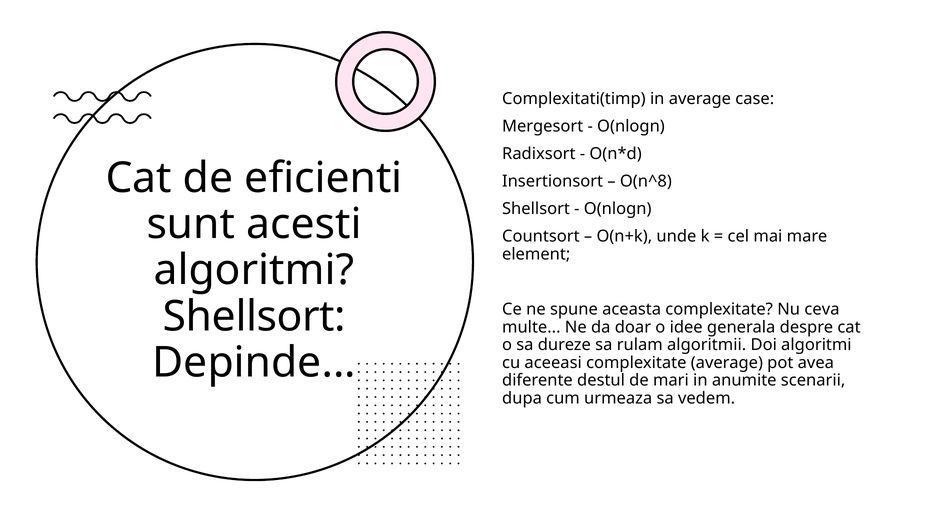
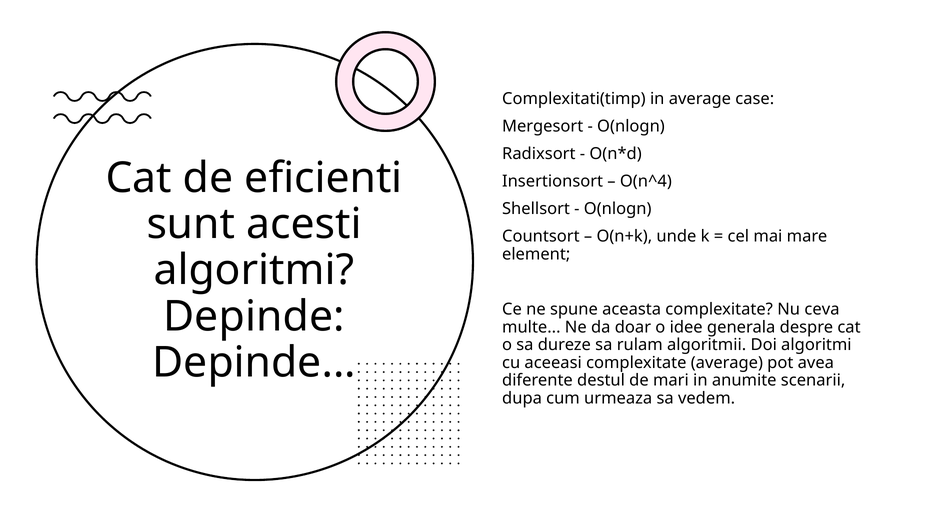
O(n^8: O(n^8 -> O(n^4
Shellsort at (254, 317): Shellsort -> Depinde
